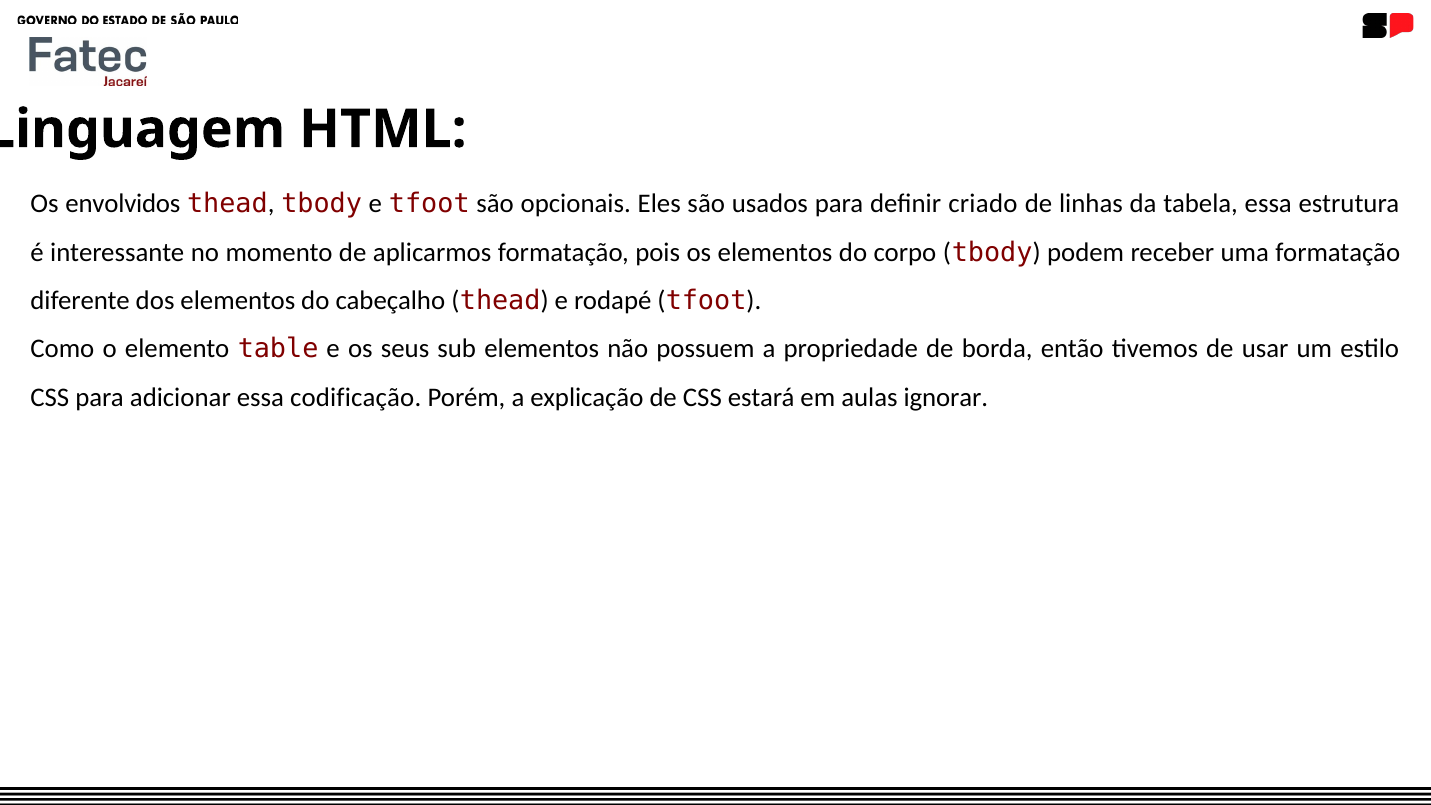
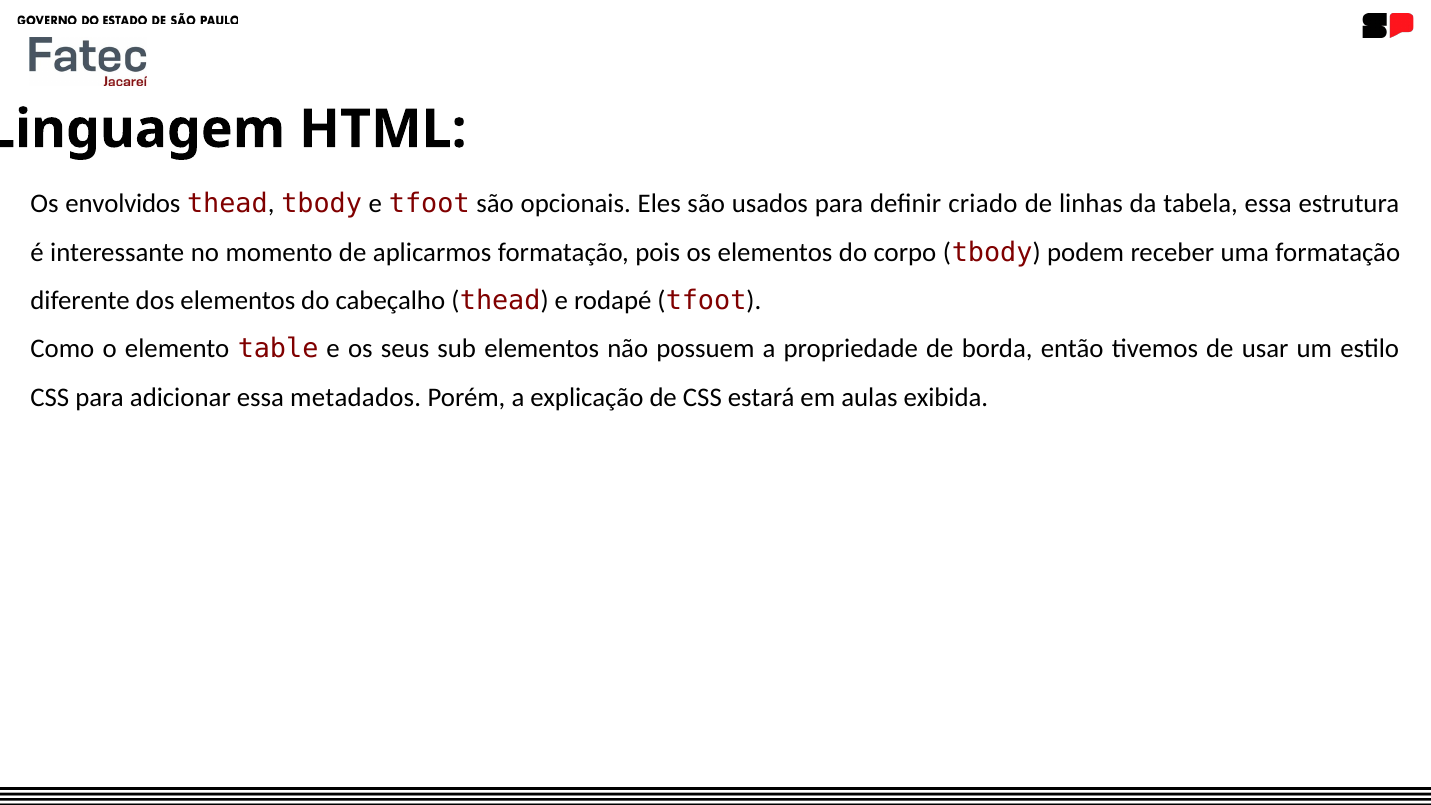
codificação: codificação -> metadados
ignorar: ignorar -> exibida
